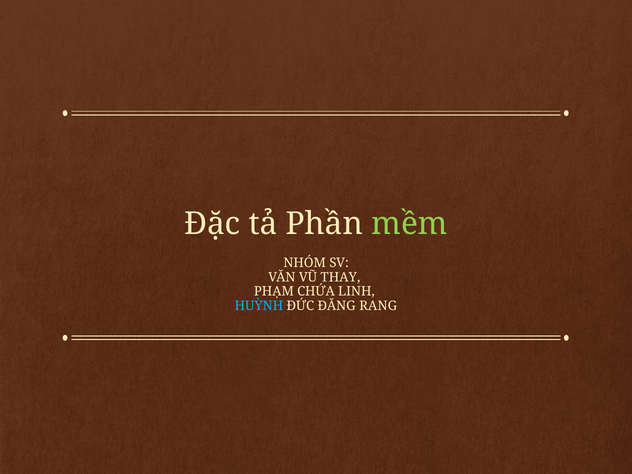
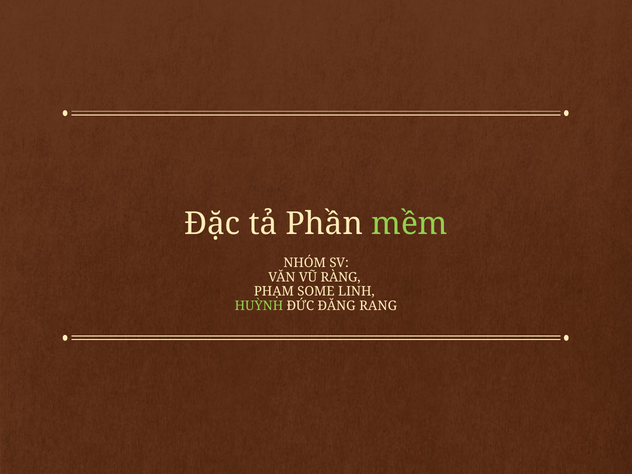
THAY: THAY -> RÀNG
CHỨA: CHỨA -> SOME
HUỲNH colour: light blue -> light green
